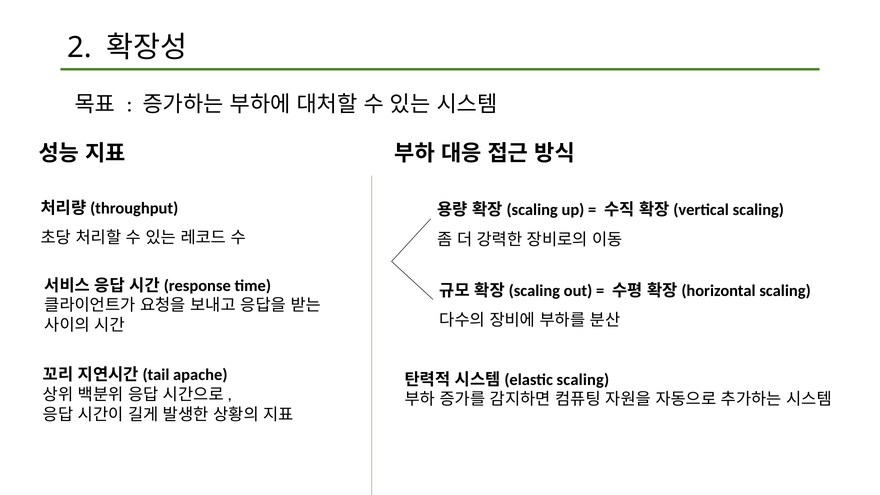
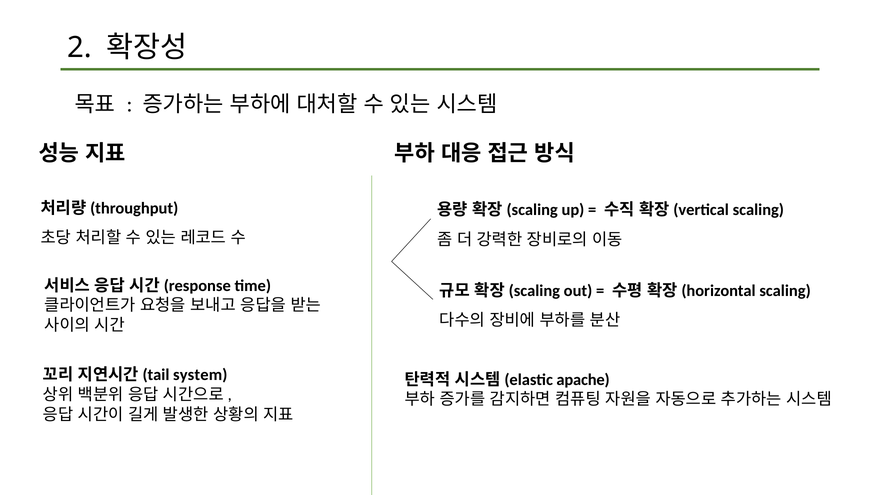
apache: apache -> system
scaling at (583, 380): scaling -> apache
